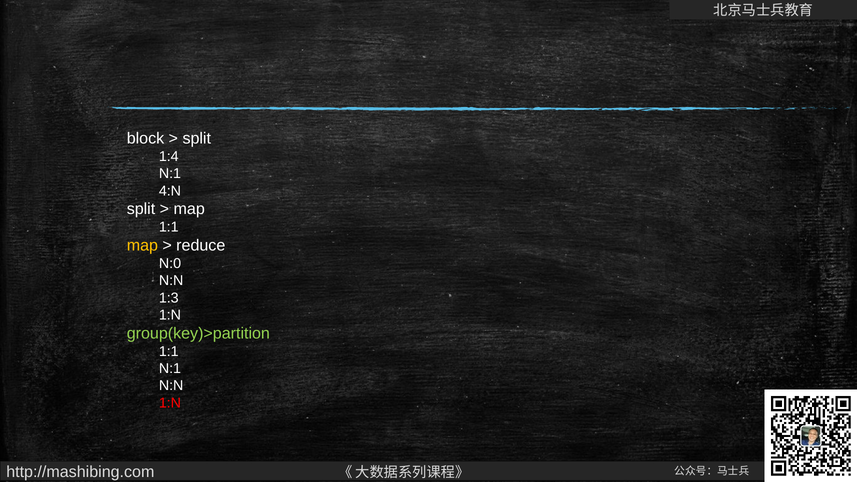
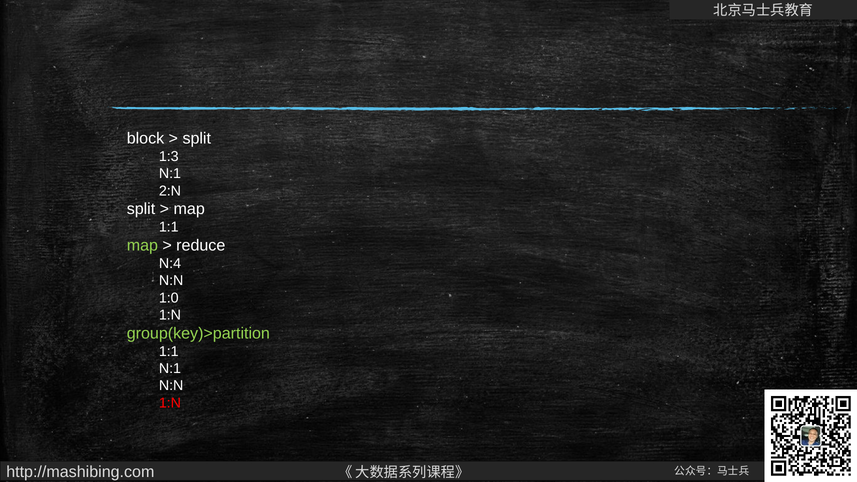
1:4: 1:4 -> 1:3
4:N: 4:N -> 2:N
map at (142, 246) colour: yellow -> light green
N:0: N:0 -> N:4
1:3: 1:3 -> 1:0
